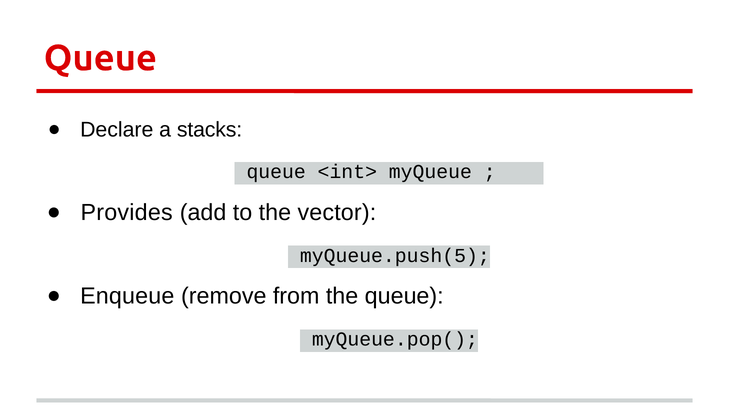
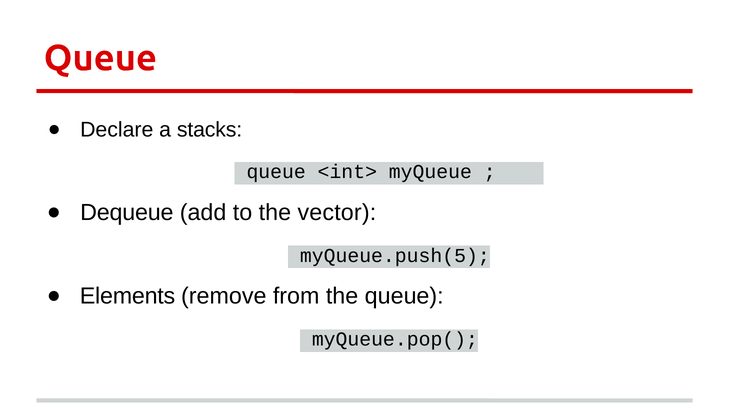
Provides: Provides -> Dequeue
Enqueue: Enqueue -> Elements
